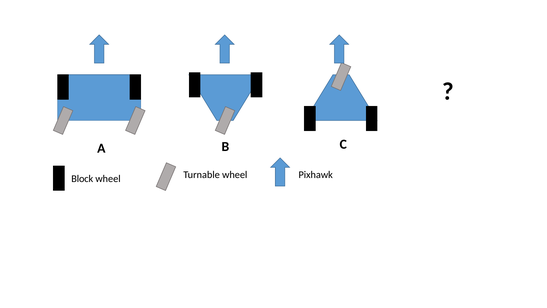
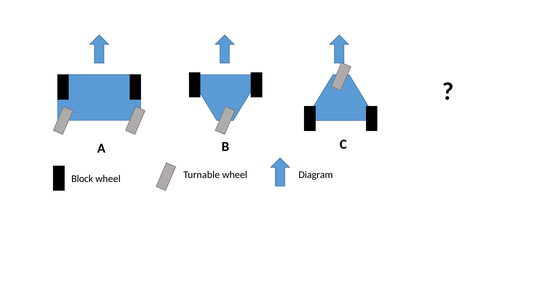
Pixhawk: Pixhawk -> Diagram
